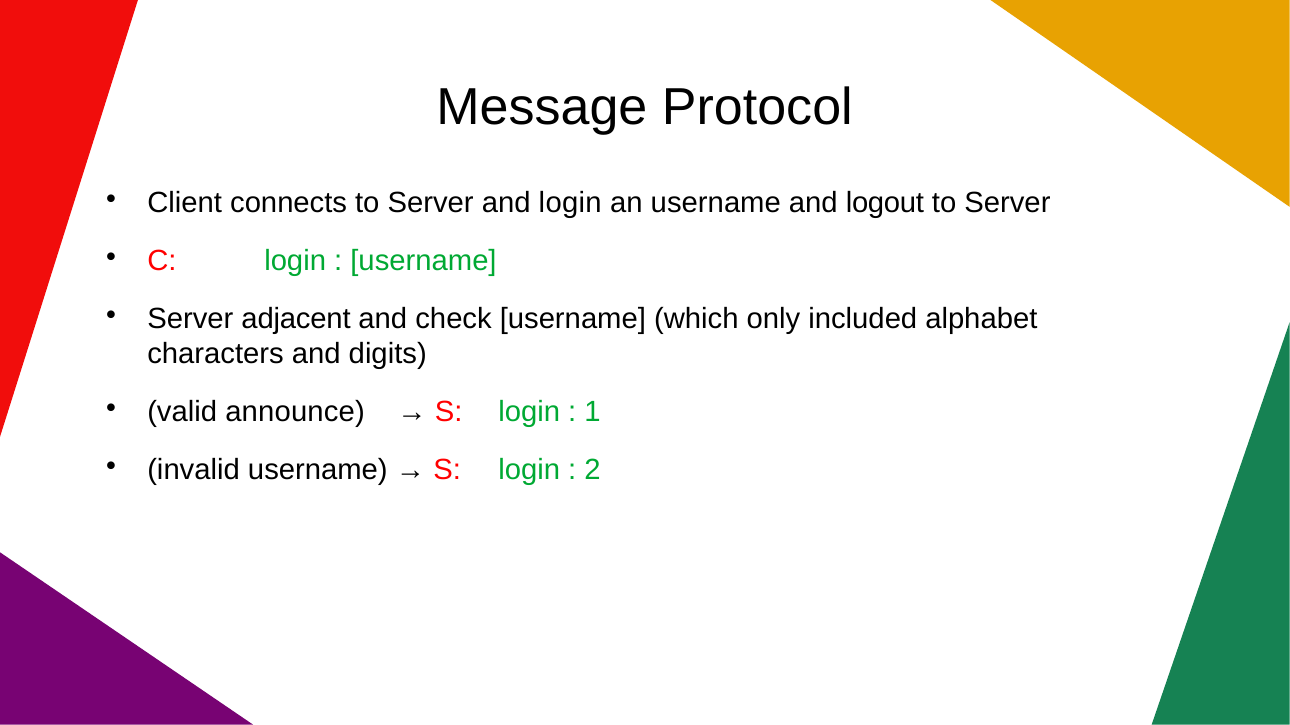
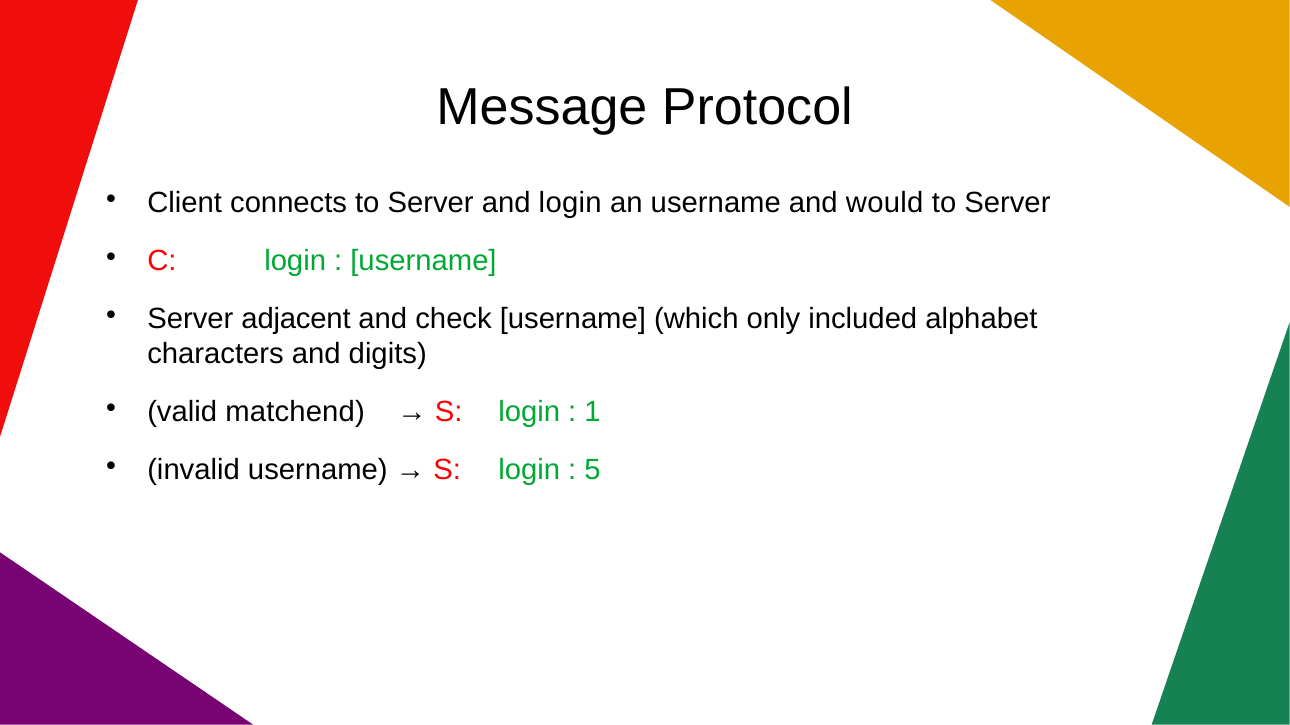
logout: logout -> would
announce: announce -> matchend
2: 2 -> 5
